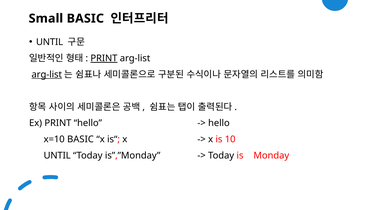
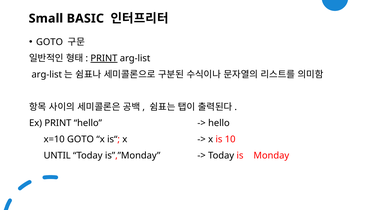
UNTIL at (50, 42): UNTIL -> GOTO
arg-list at (47, 75) underline: present -> none
x=10 BASIC: BASIC -> GOTO
